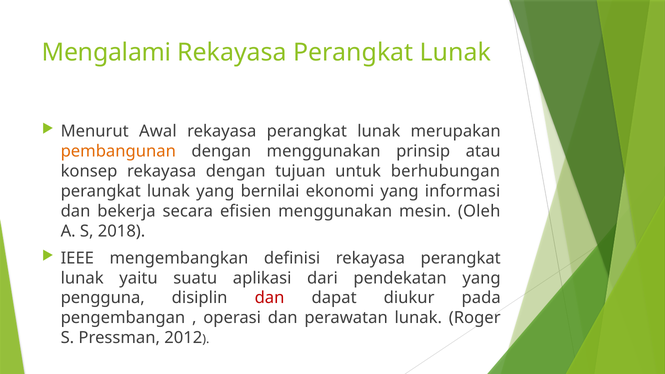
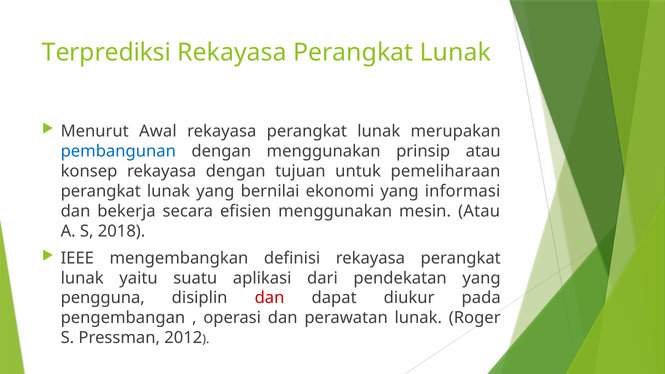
Mengalami: Mengalami -> Terprediksi
pembangunan colour: orange -> blue
berhubungan: berhubungan -> pemeliharaan
mesin Oleh: Oleh -> Atau
